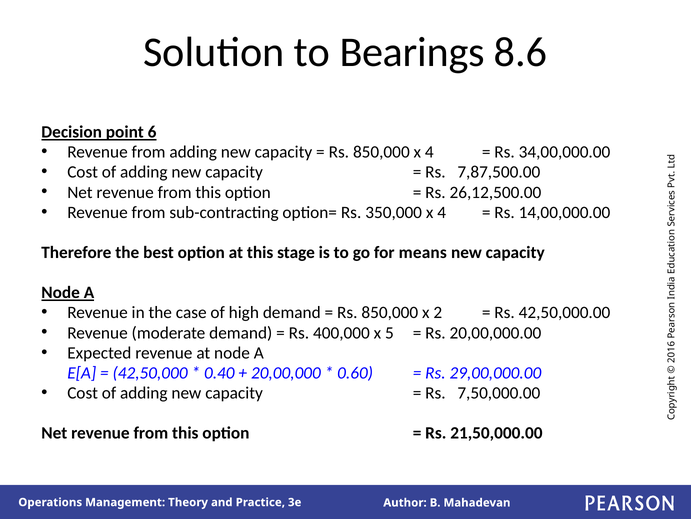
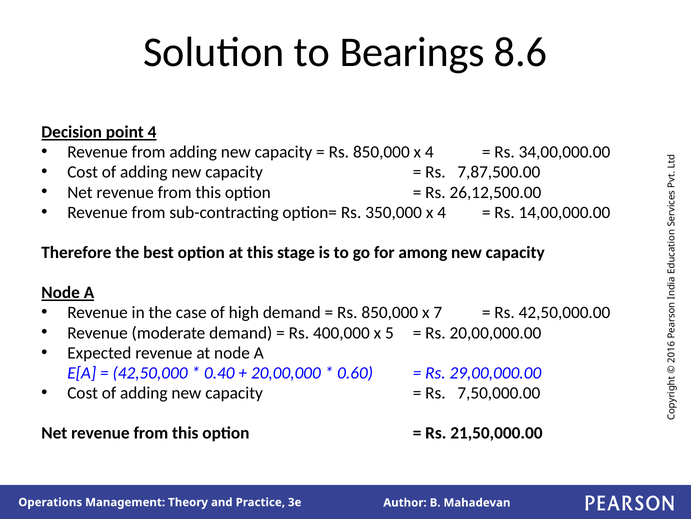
point 6: 6 -> 4
means: means -> among
x 2: 2 -> 7
